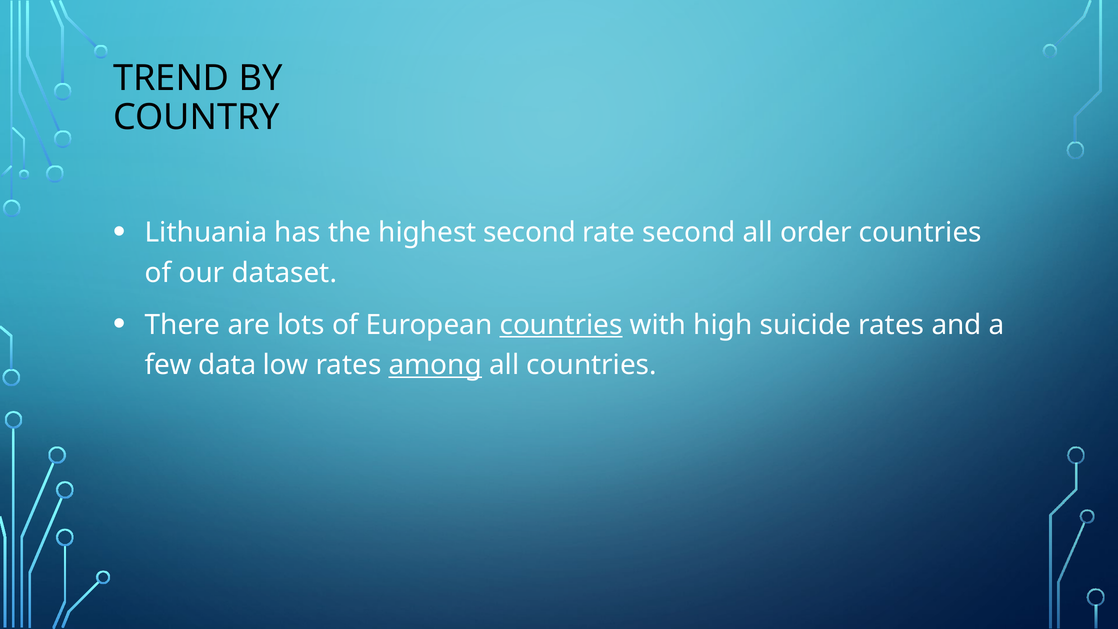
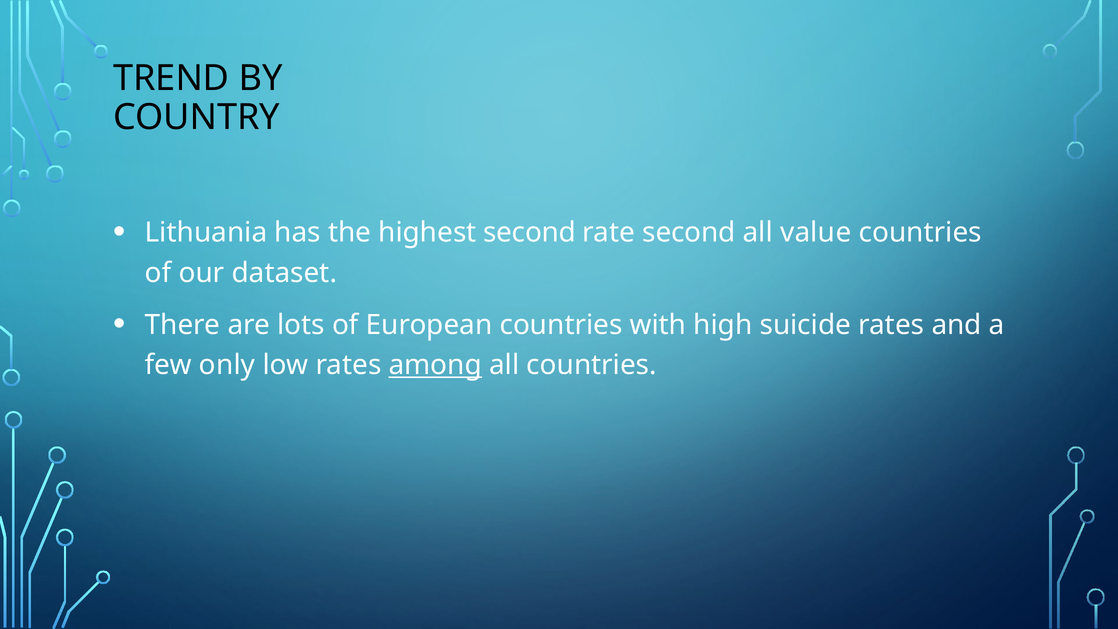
order: order -> value
countries at (561, 325) underline: present -> none
data: data -> only
